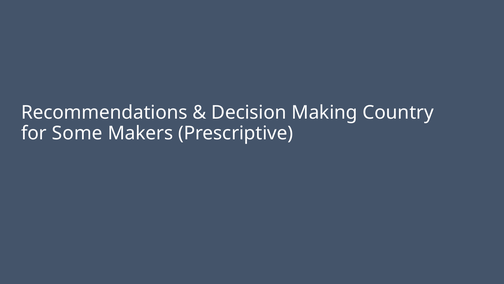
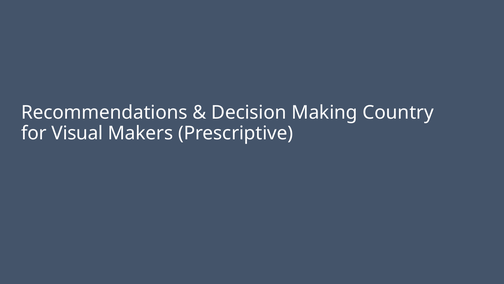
Some: Some -> Visual
